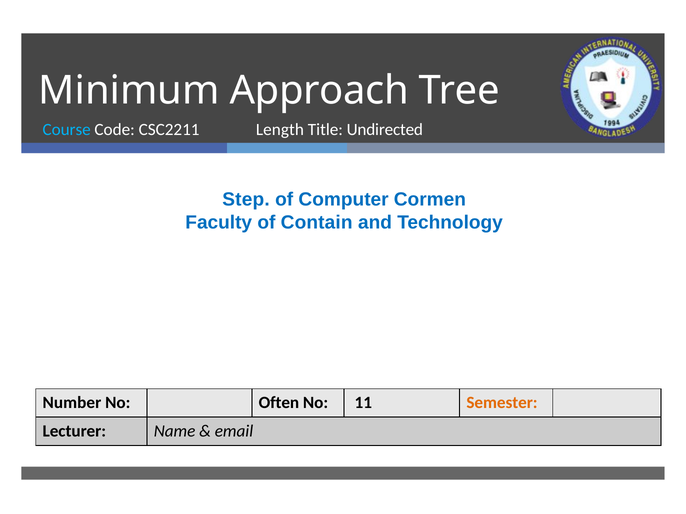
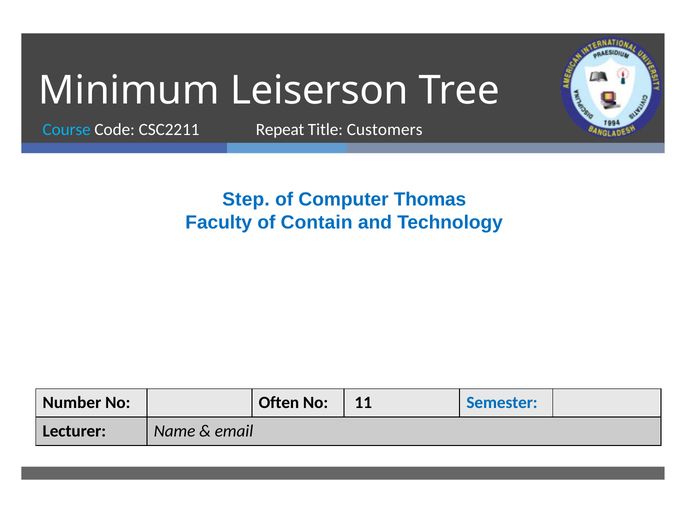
Approach: Approach -> Leiserson
Length: Length -> Repeat
Undirected: Undirected -> Customers
Cormen: Cormen -> Thomas
Semester colour: orange -> blue
